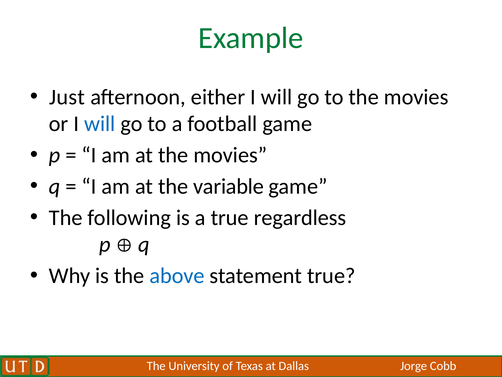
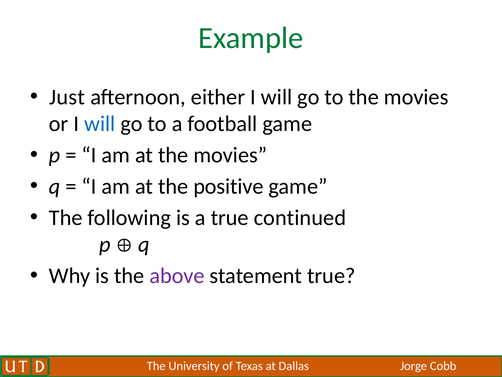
variable: variable -> positive
regardless: regardless -> continued
above colour: blue -> purple
